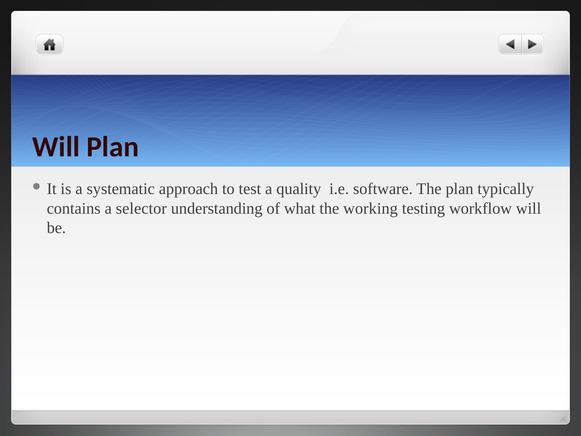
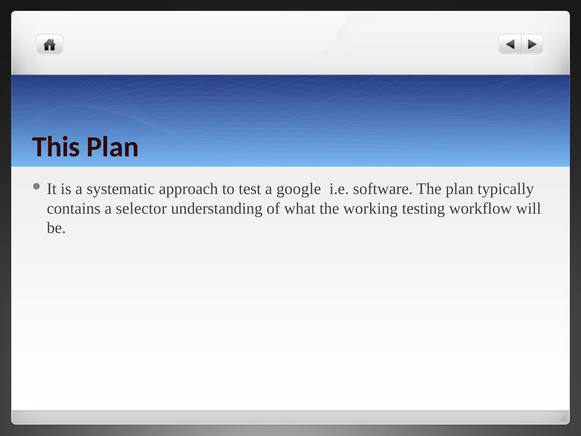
Will at (56, 147): Will -> This
quality: quality -> google
